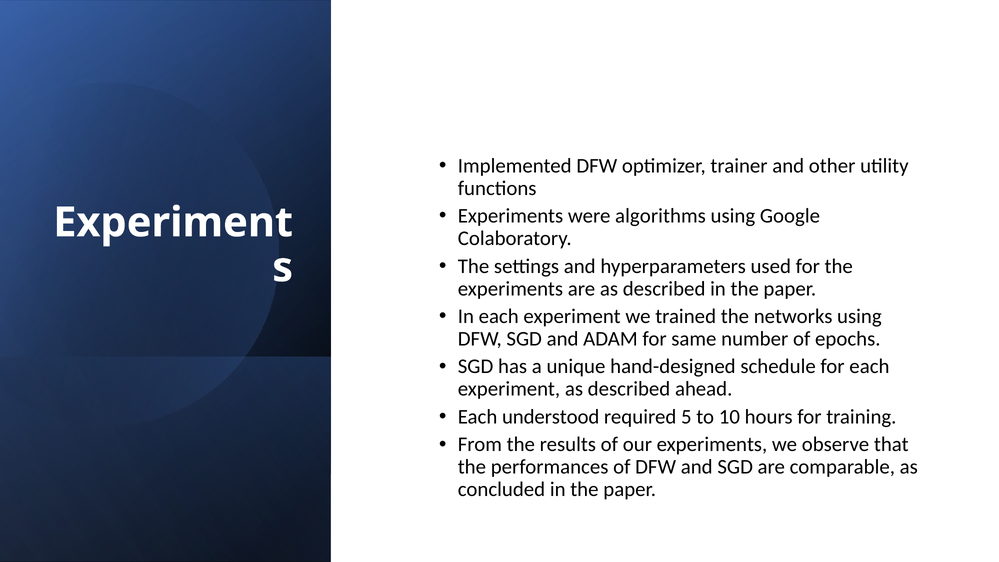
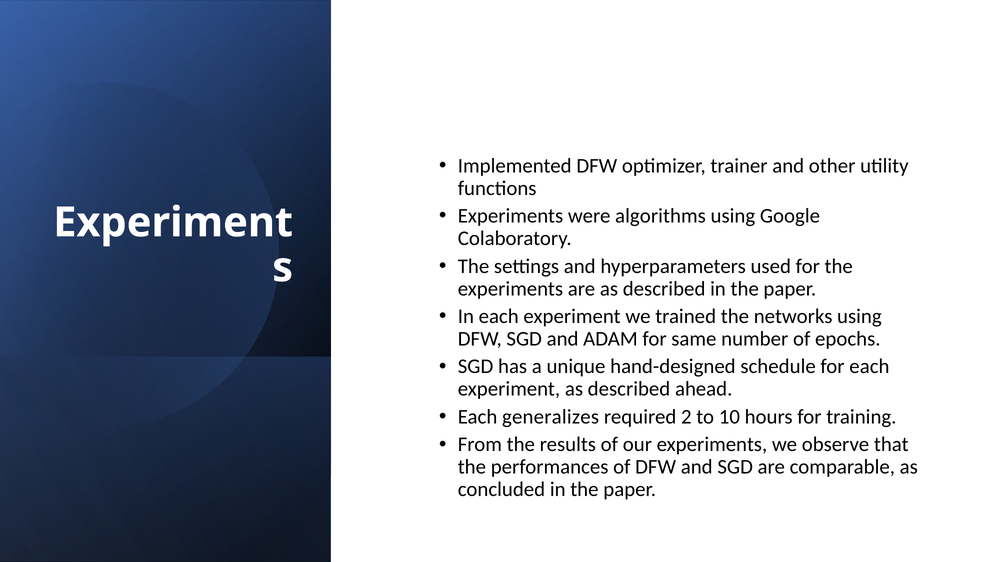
understood: understood -> generalizes
5: 5 -> 2
